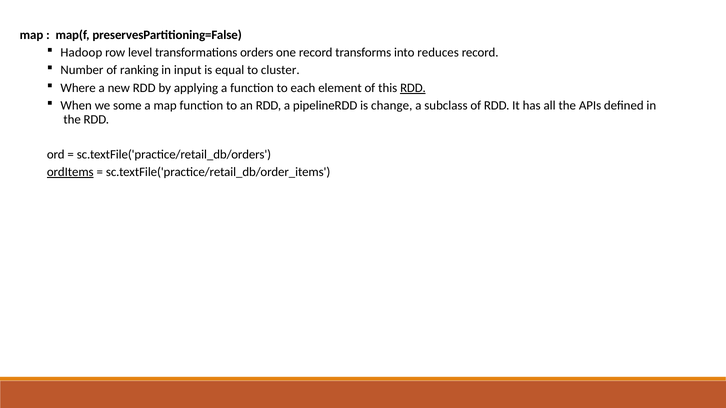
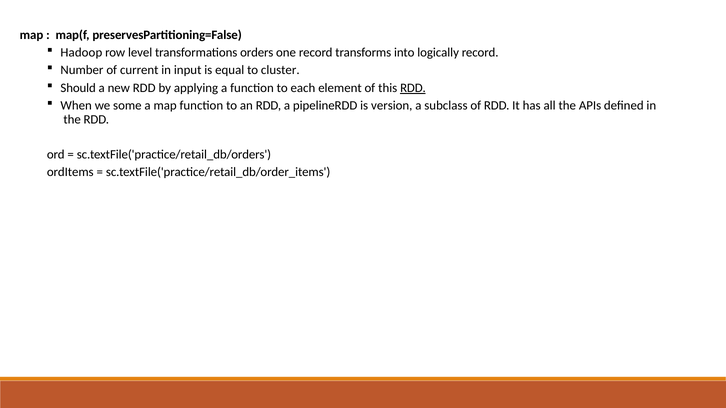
reduces: reduces -> logically
ranking: ranking -> current
Where: Where -> Should
change: change -> version
ordItems underline: present -> none
